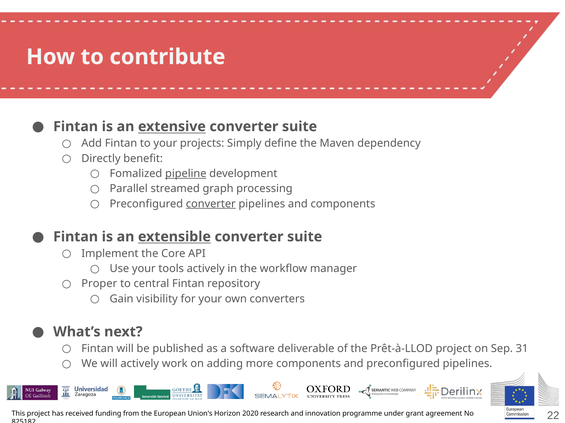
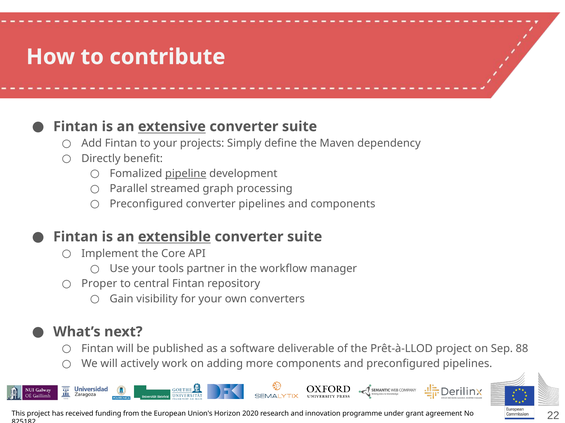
converter at (211, 204) underline: present -> none
tools actively: actively -> partner
31: 31 -> 88
